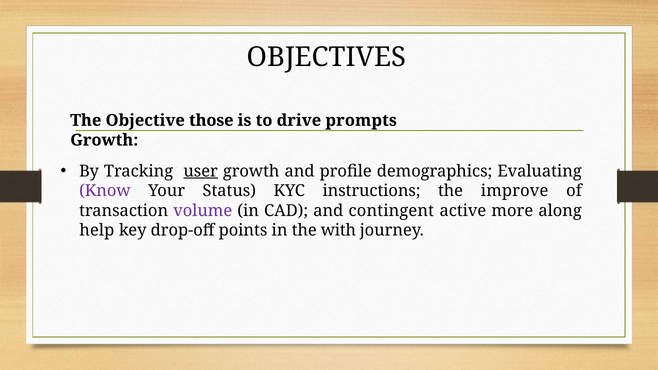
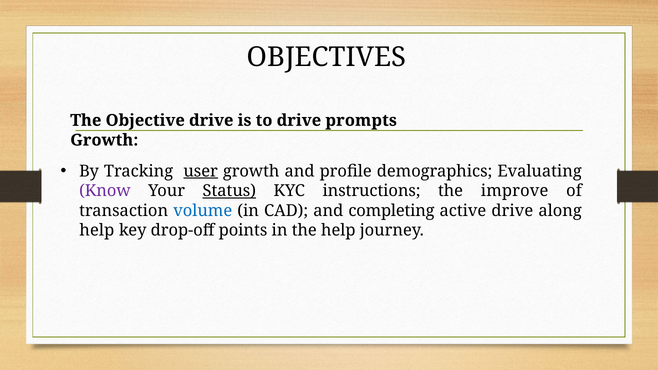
Objective those: those -> drive
Status underline: none -> present
volume colour: purple -> blue
contingent: contingent -> completing
active more: more -> drive
the with: with -> help
